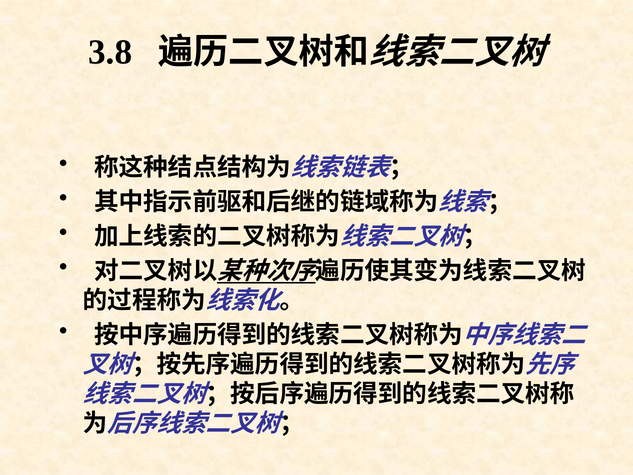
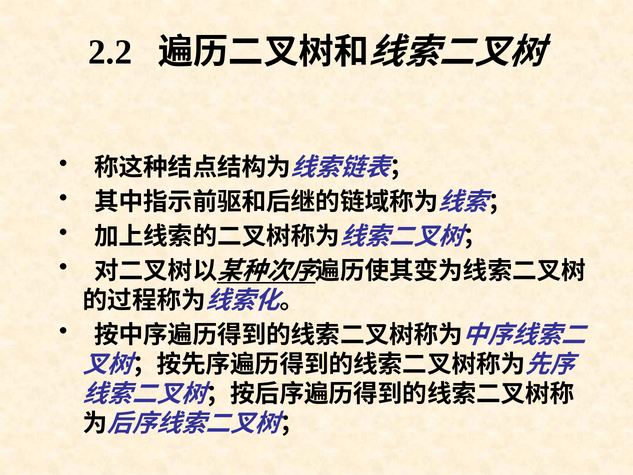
3.8: 3.8 -> 2.2
